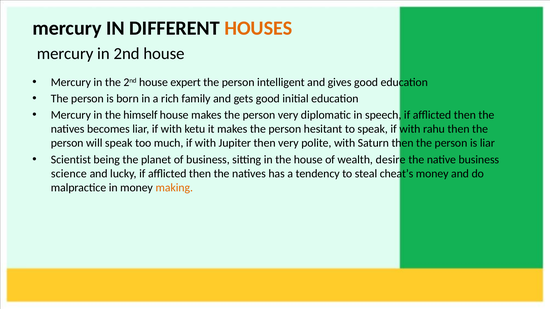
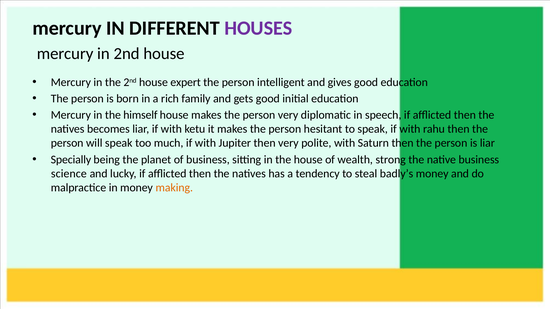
HOUSES colour: orange -> purple
Scientist: Scientist -> Specially
desire: desire -> strong
cheat’s: cheat’s -> badly’s
